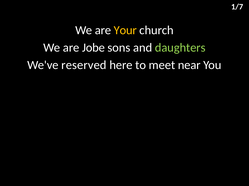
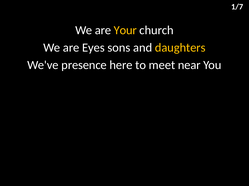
Jobe: Jobe -> Eyes
daughters colour: light green -> yellow
reserved: reserved -> presence
